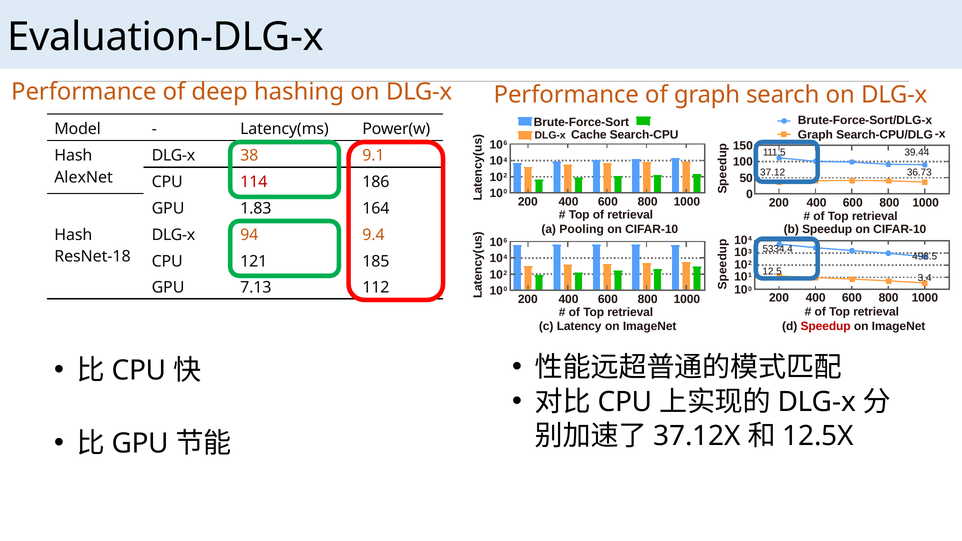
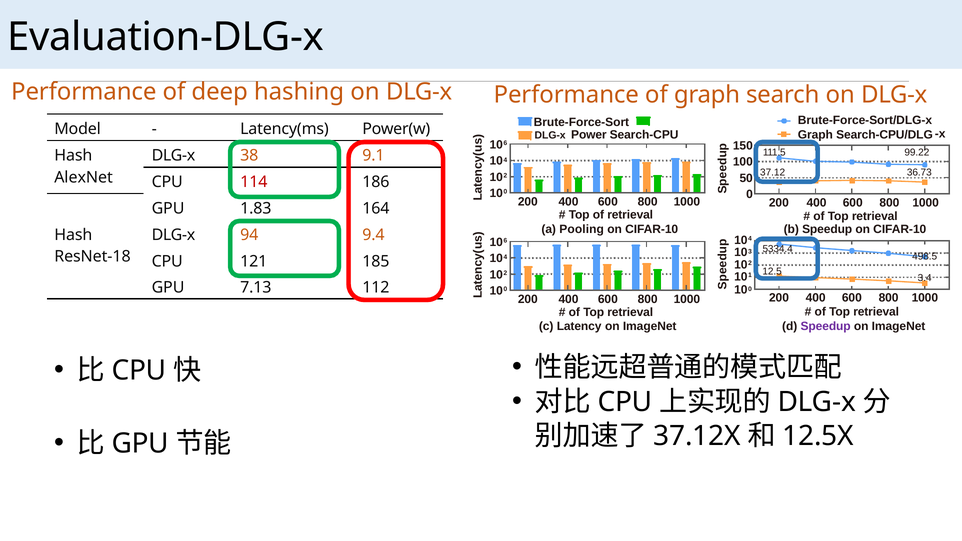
Cache: Cache -> Power
39.44: 39.44 -> 99.22
Speedup at (826, 327) colour: red -> purple
